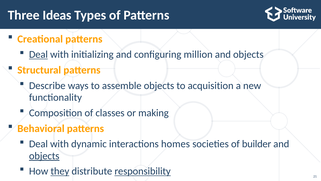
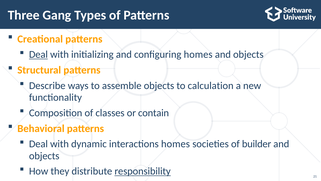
Ideas: Ideas -> Gang
configuring million: million -> homes
acquisition: acquisition -> calculation
making: making -> contain
objects at (44, 155) underline: present -> none
they underline: present -> none
